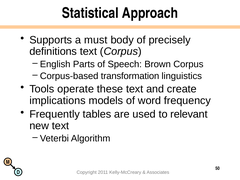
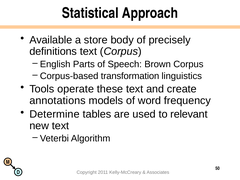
Supports: Supports -> Available
must: must -> store
implications: implications -> annotations
Frequently: Frequently -> Determine
